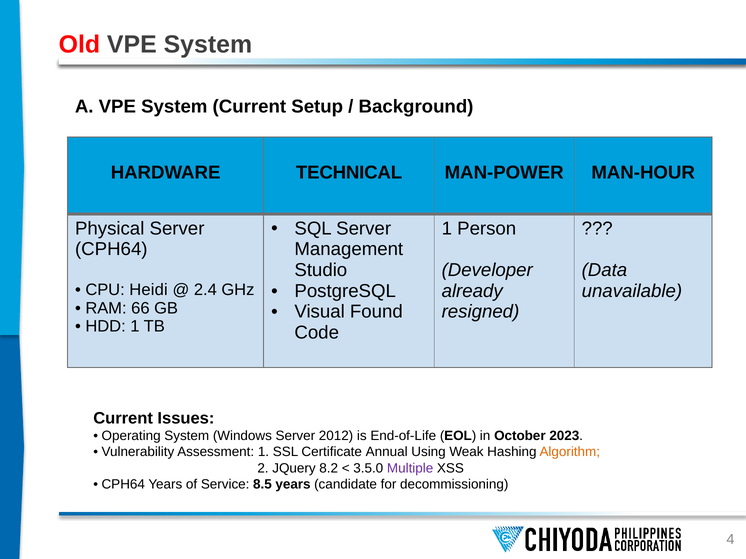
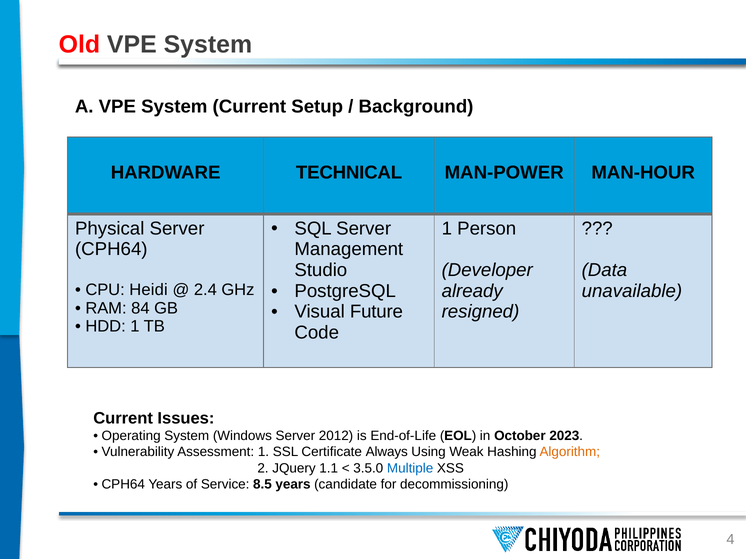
66: 66 -> 84
Found: Found -> Future
Annual: Annual -> Always
8.2: 8.2 -> 1.1
Multiple colour: purple -> blue
